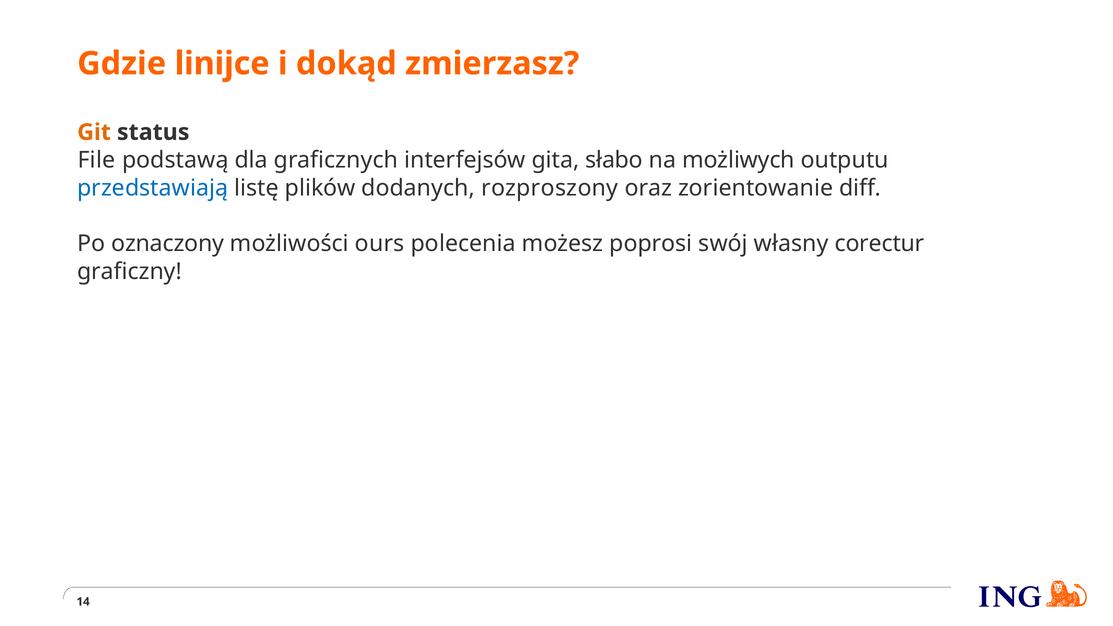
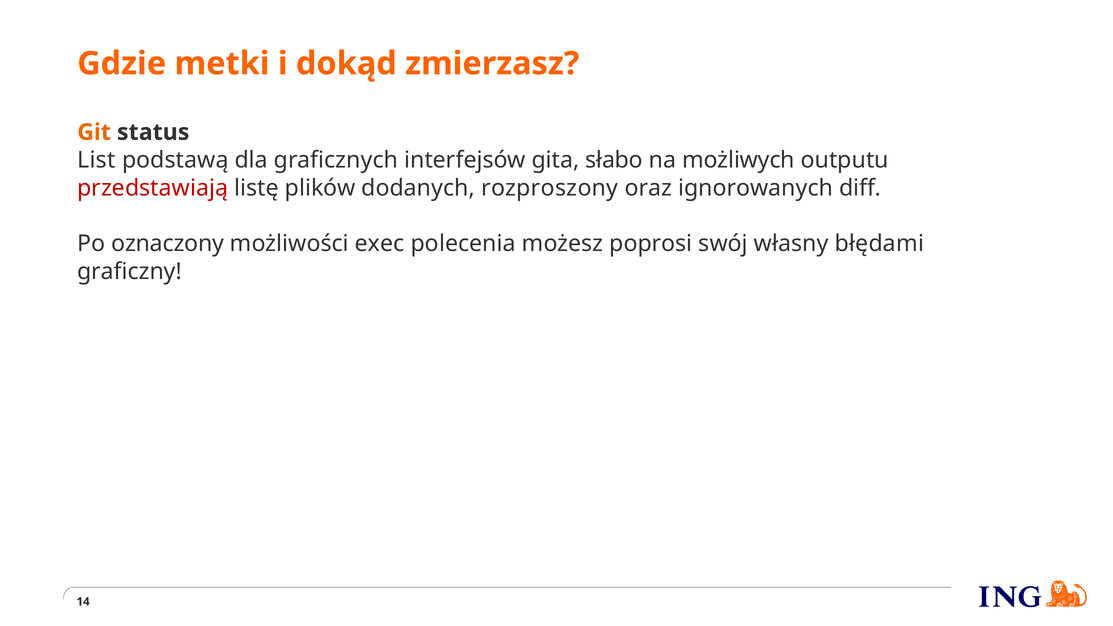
linijce: linijce -> metki
File: File -> List
przedstawiają colour: blue -> red
zorientowanie: zorientowanie -> ignorowanych
ours: ours -> exec
corectur: corectur -> błędami
